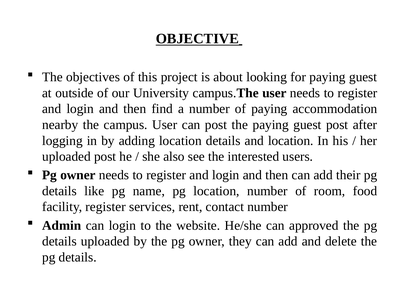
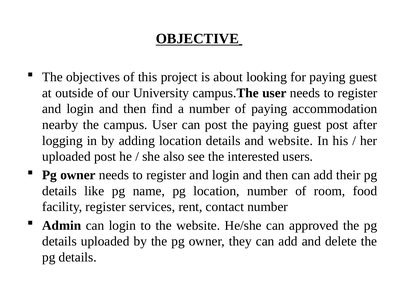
and location: location -> website
